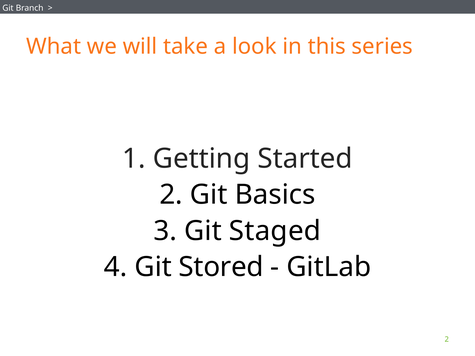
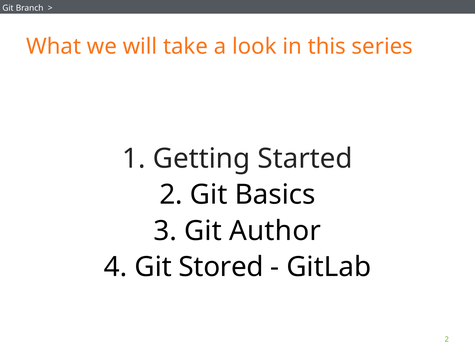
Staged: Staged -> Author
